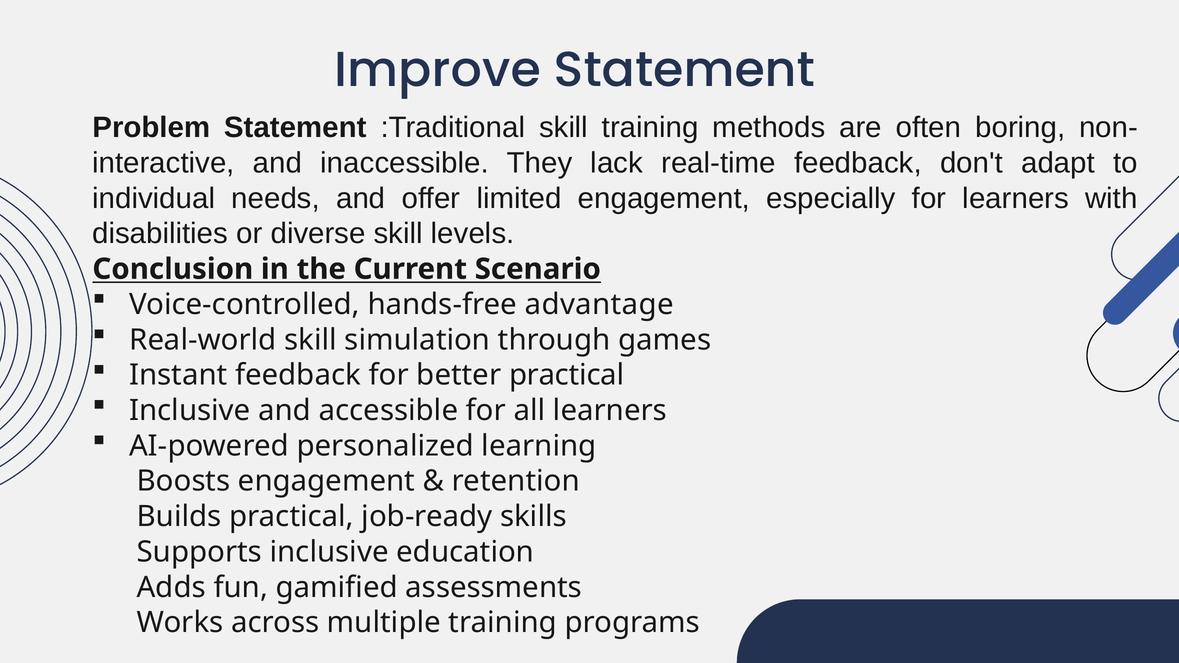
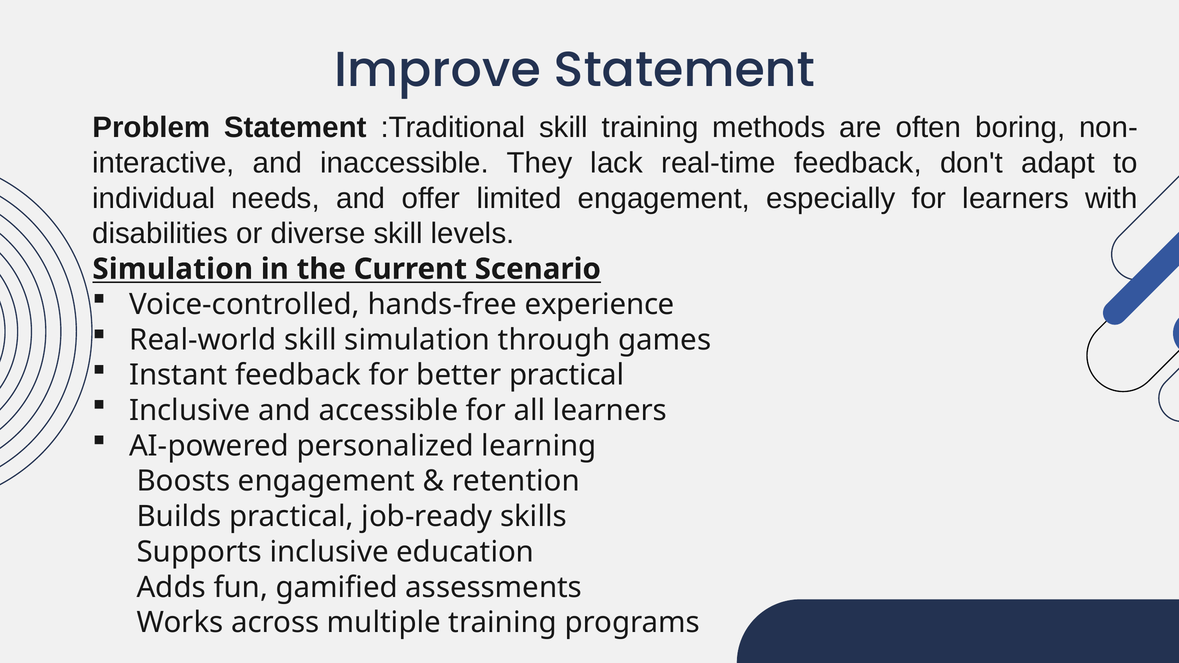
Conclusion at (173, 269): Conclusion -> Simulation
advantage: advantage -> experience
